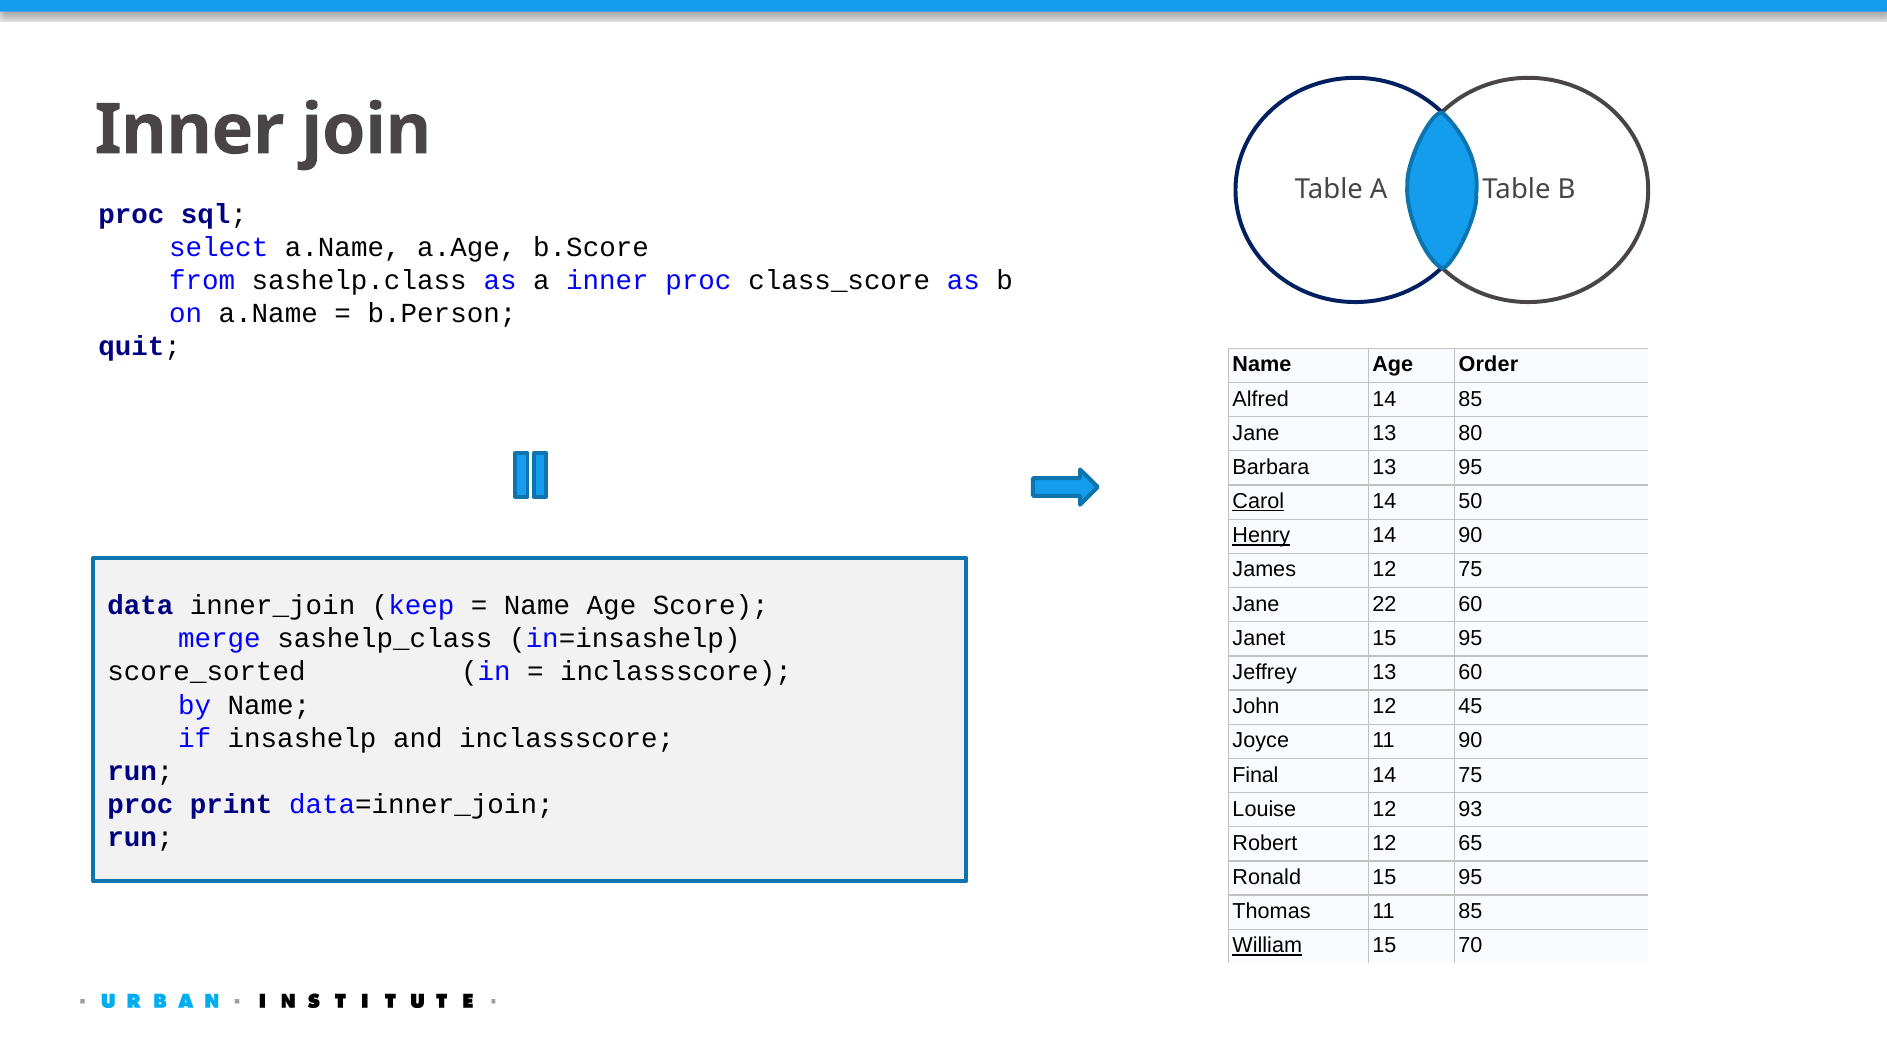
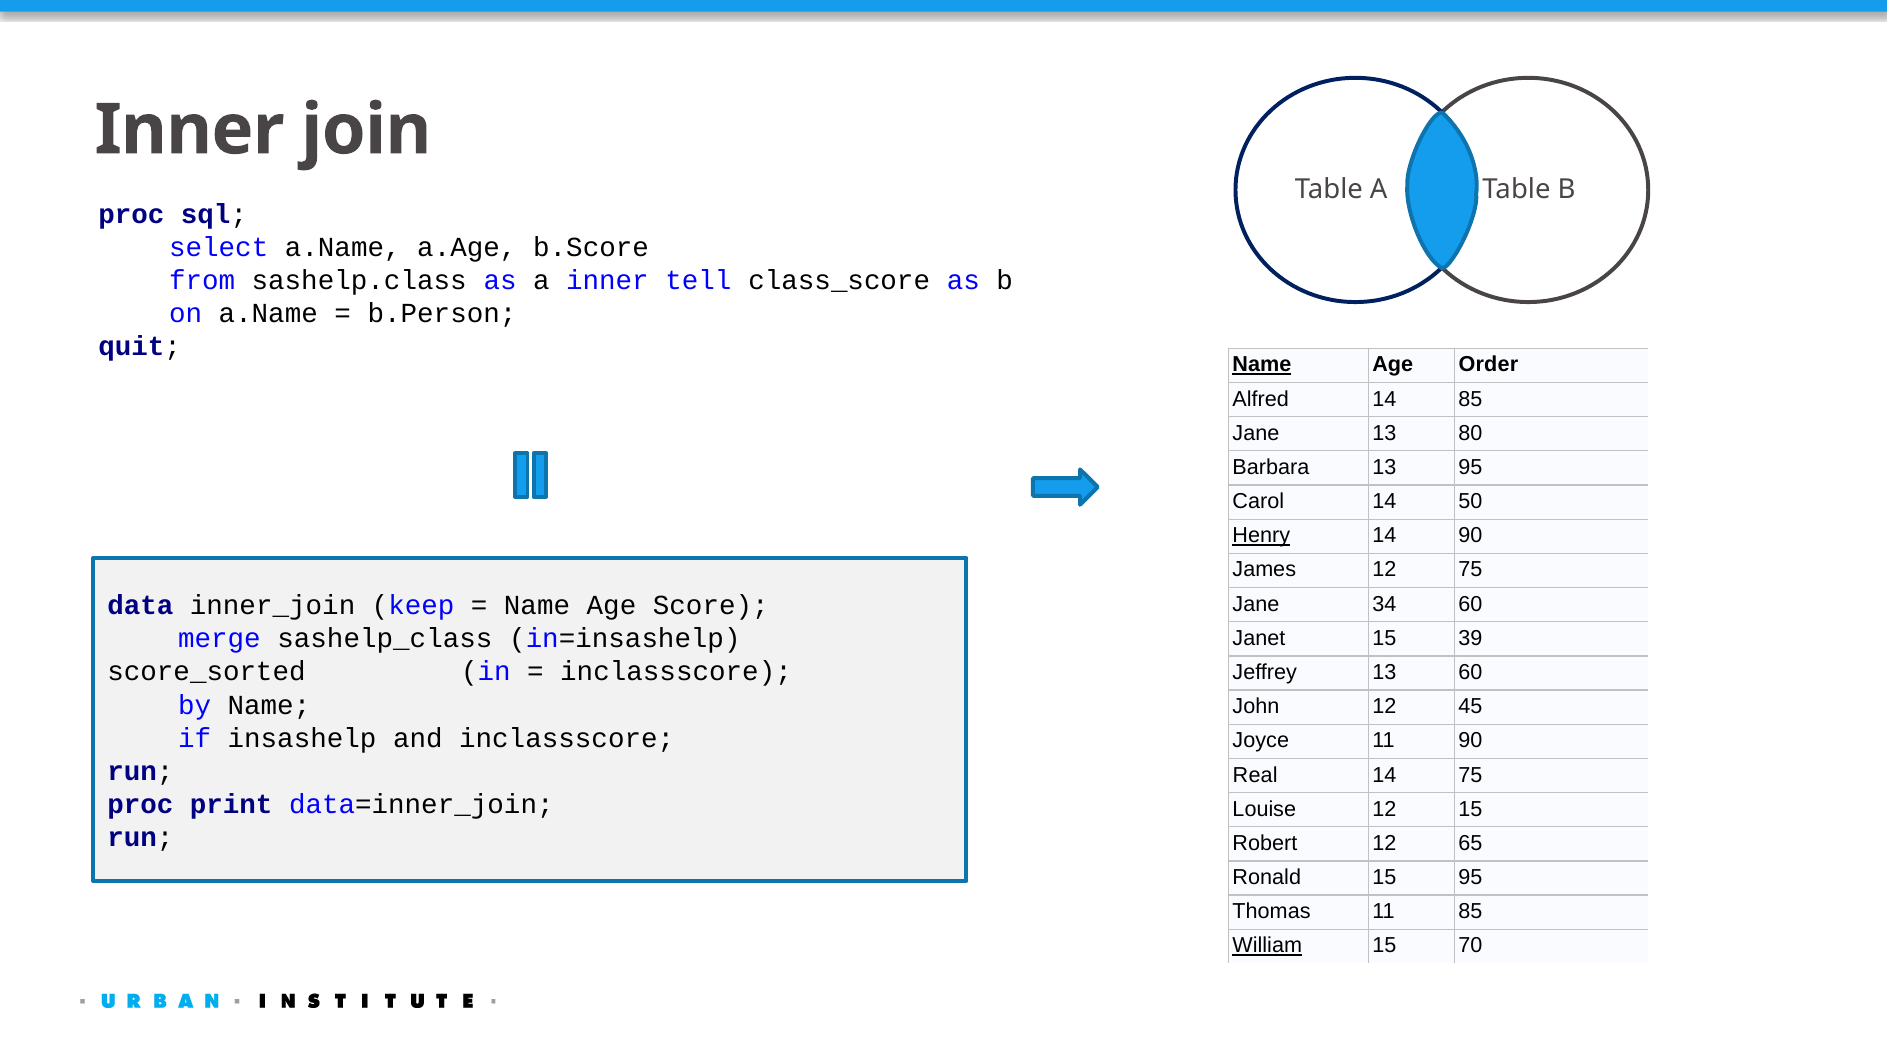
inner proc: proc -> tell
Name at (1262, 365) underline: none -> present
Carol underline: present -> none
22: 22 -> 34
Janet 15 95: 95 -> 39
Final: Final -> Real
12 93: 93 -> 15
